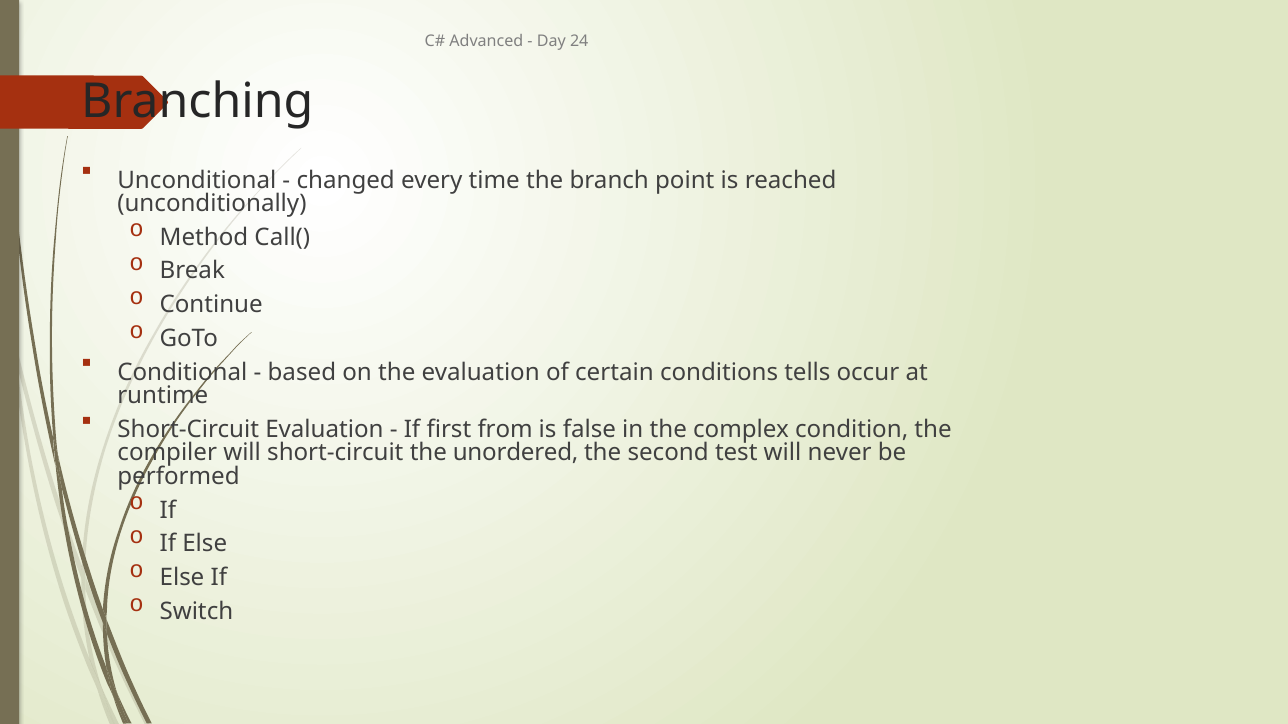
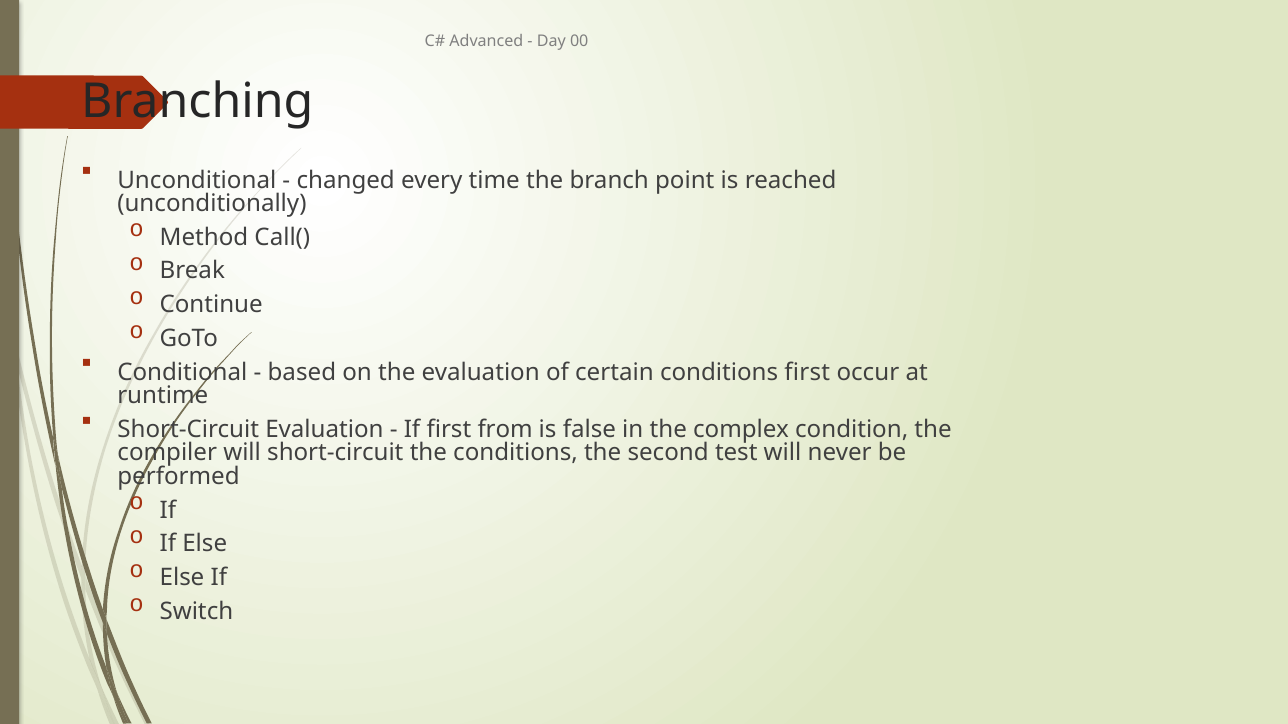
24: 24 -> 00
conditions tells: tells -> first
the unordered: unordered -> conditions
